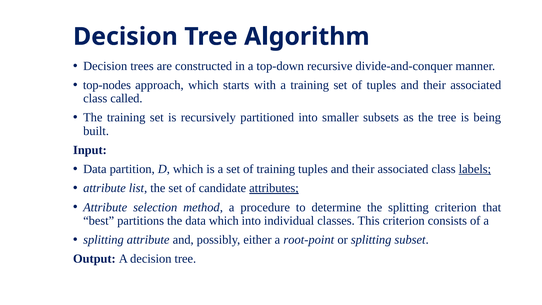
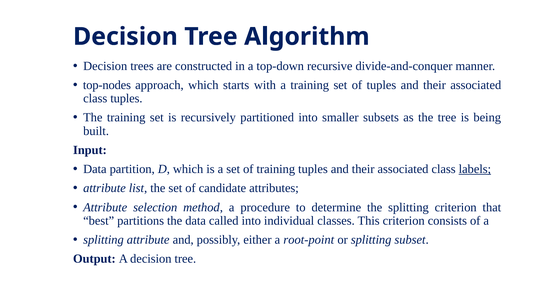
class called: called -> tuples
attributes underline: present -> none
data which: which -> called
